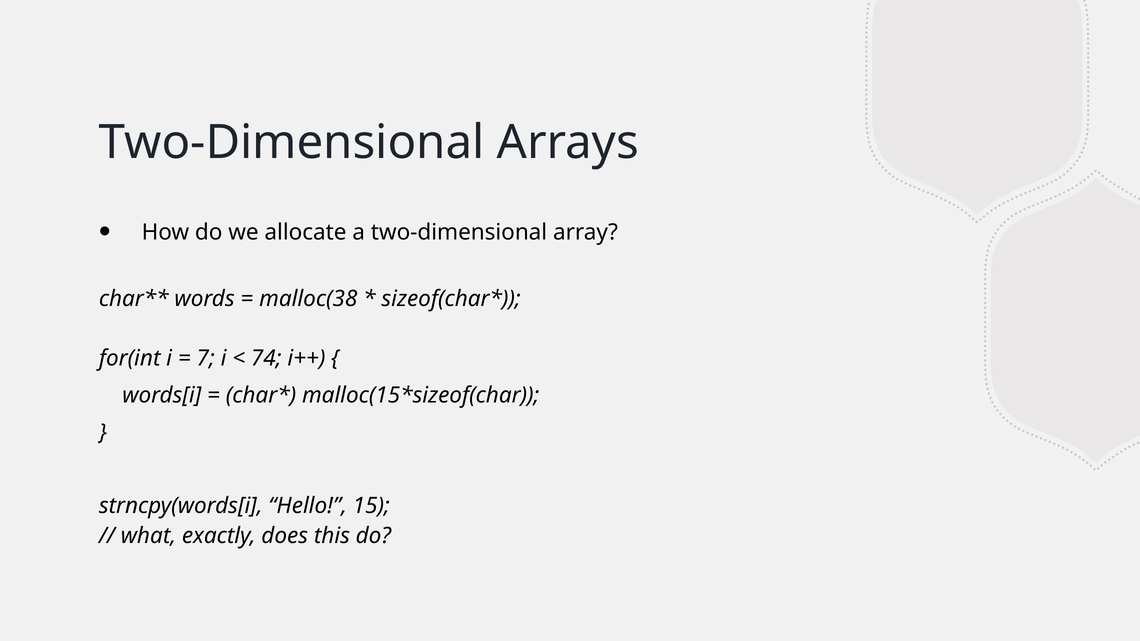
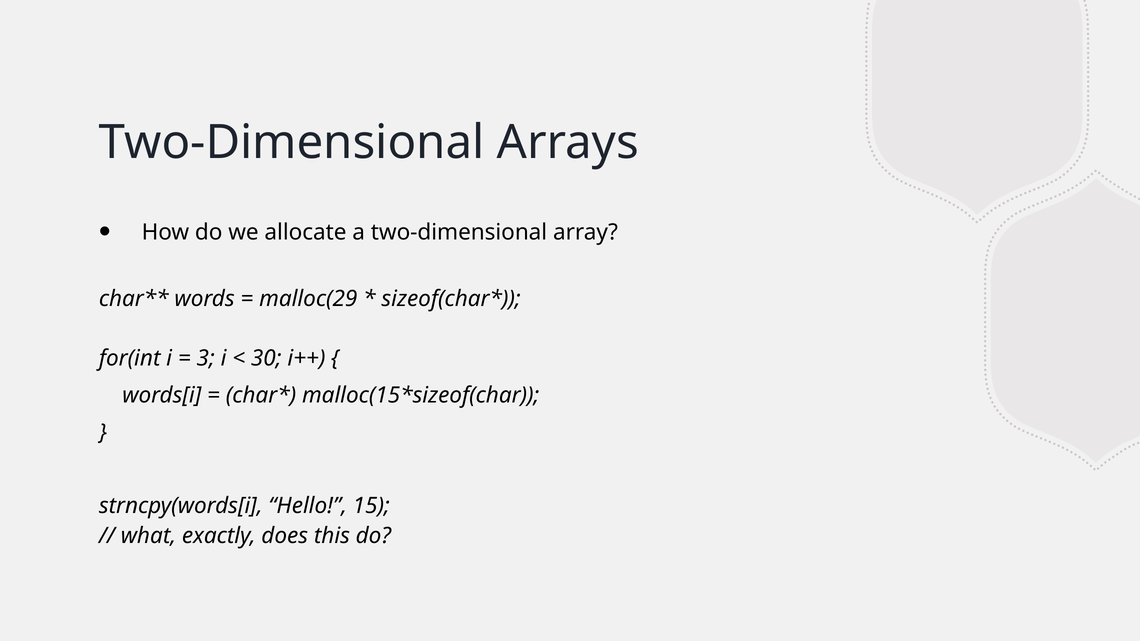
malloc(38: malloc(38 -> malloc(29
7: 7 -> 3
74: 74 -> 30
